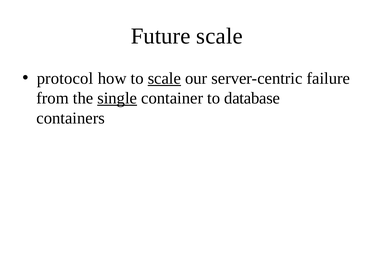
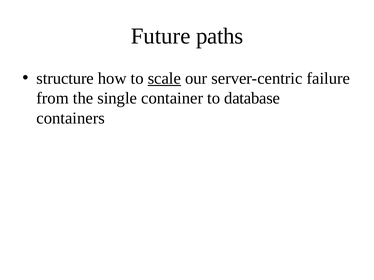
Future scale: scale -> paths
protocol: protocol -> structure
single underline: present -> none
